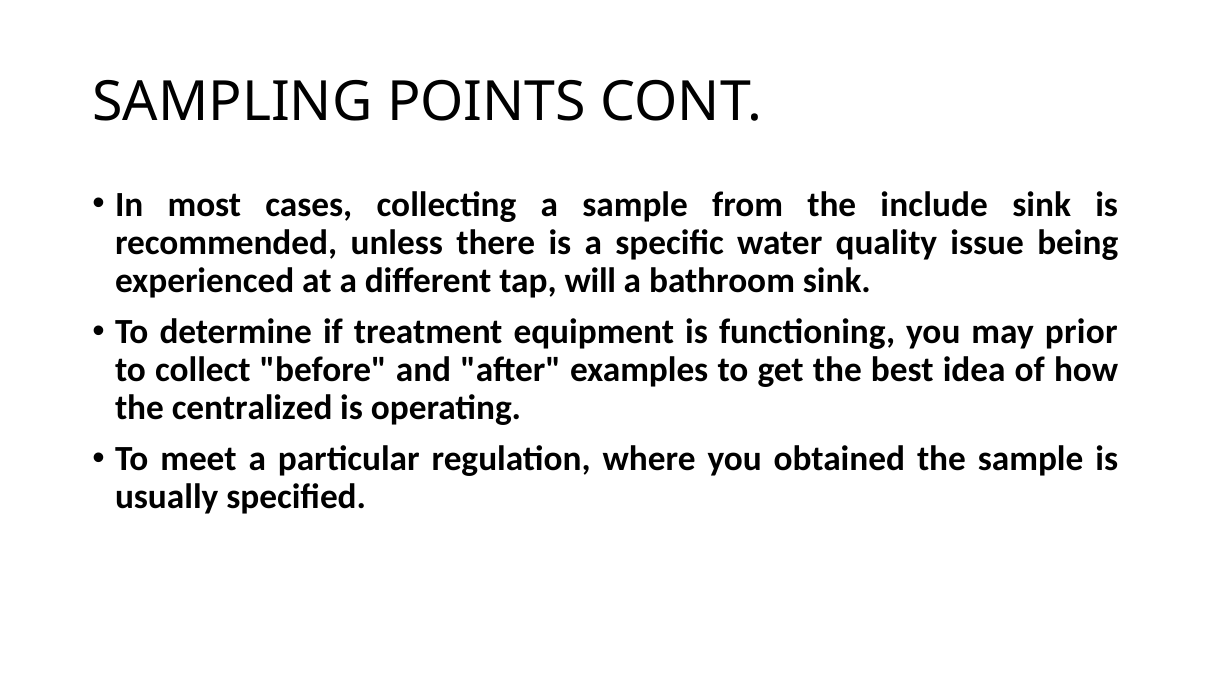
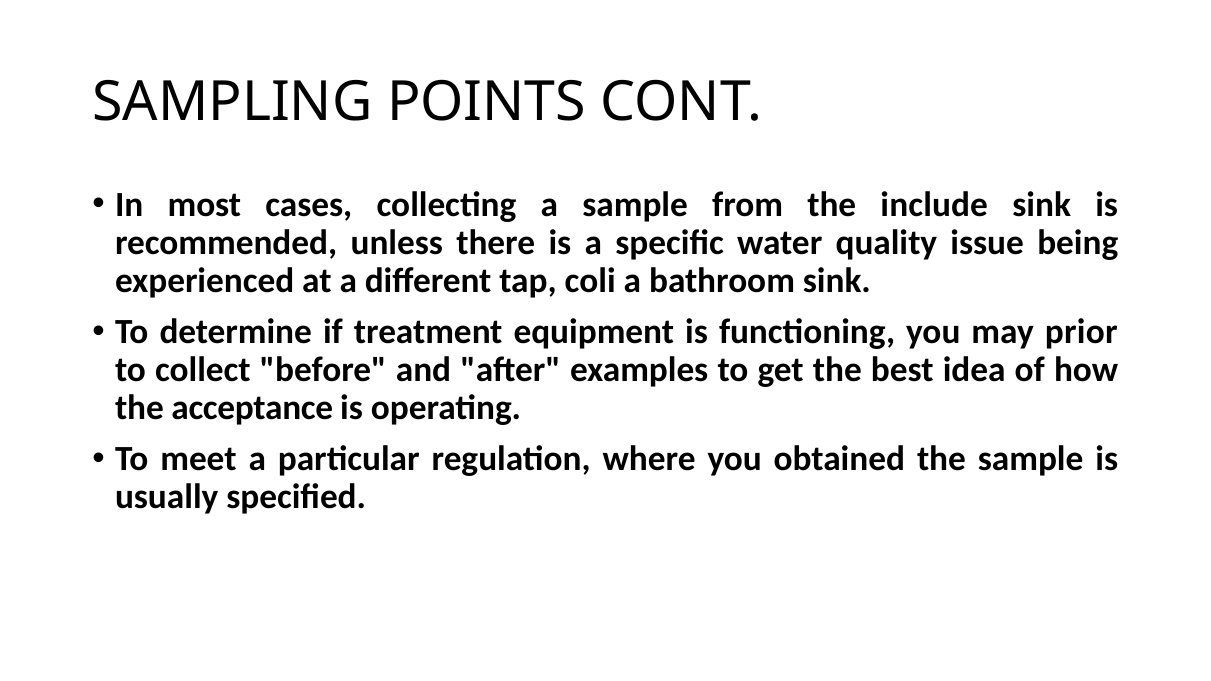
will: will -> coli
centralized: centralized -> acceptance
